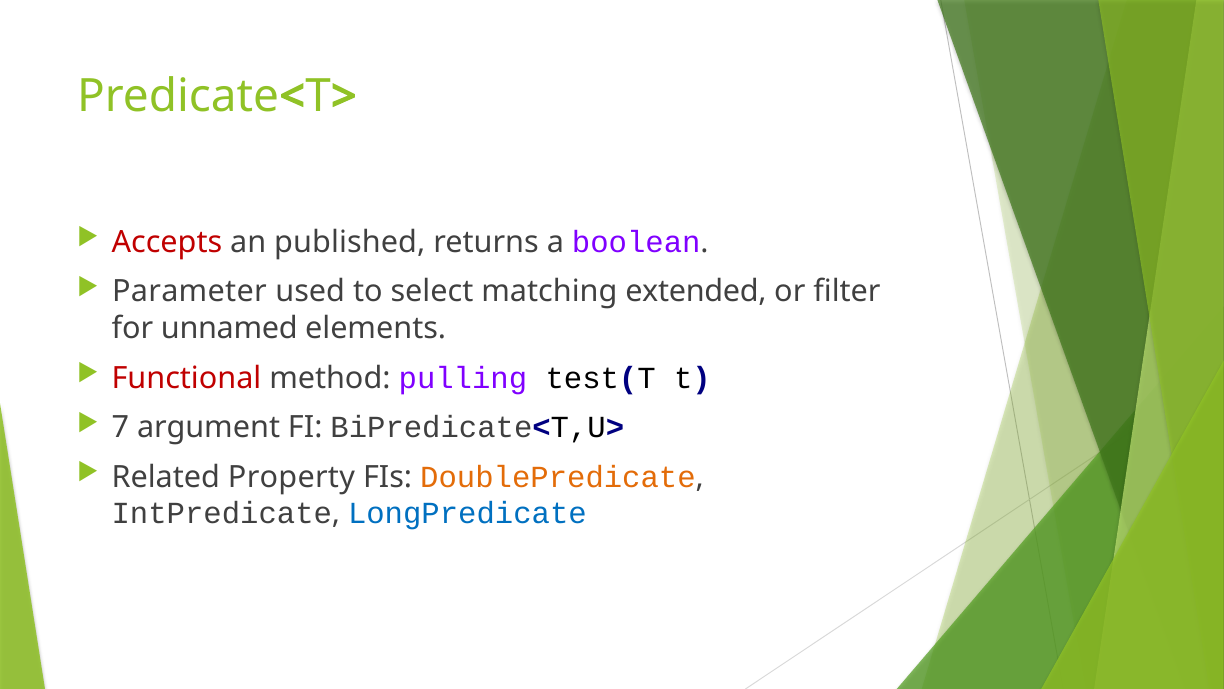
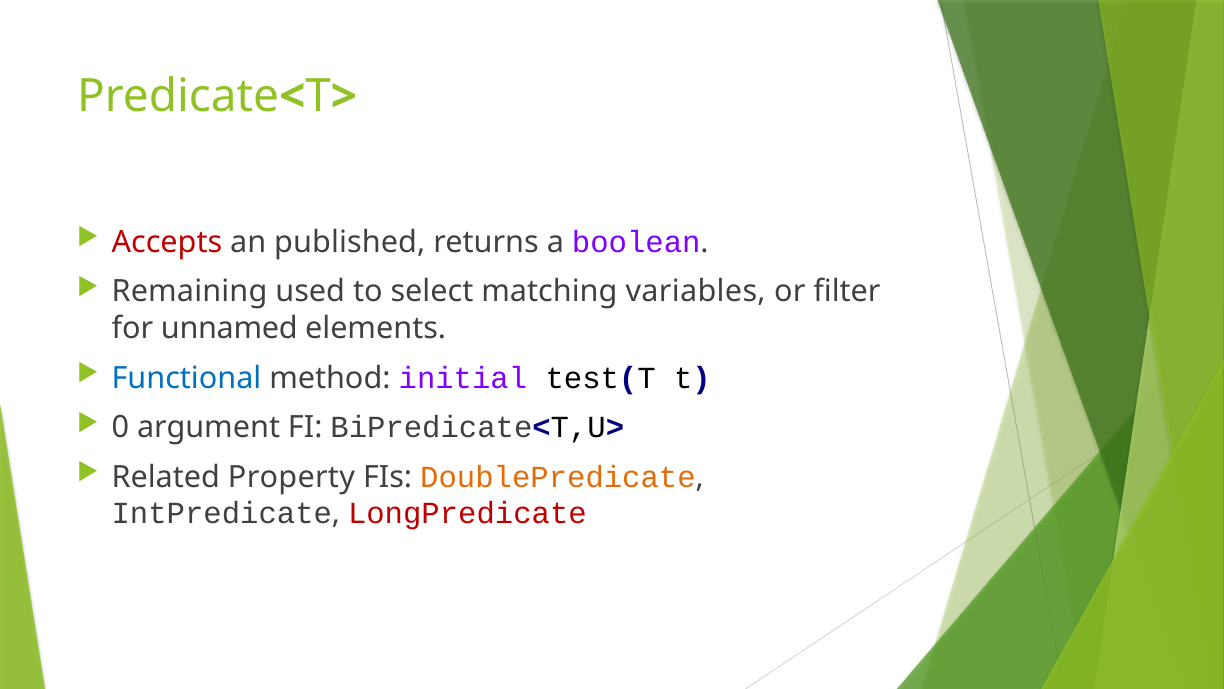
Parameter: Parameter -> Remaining
extended: extended -> variables
Functional colour: red -> blue
pulling: pulling -> initial
7: 7 -> 0
LongPredicate colour: blue -> red
